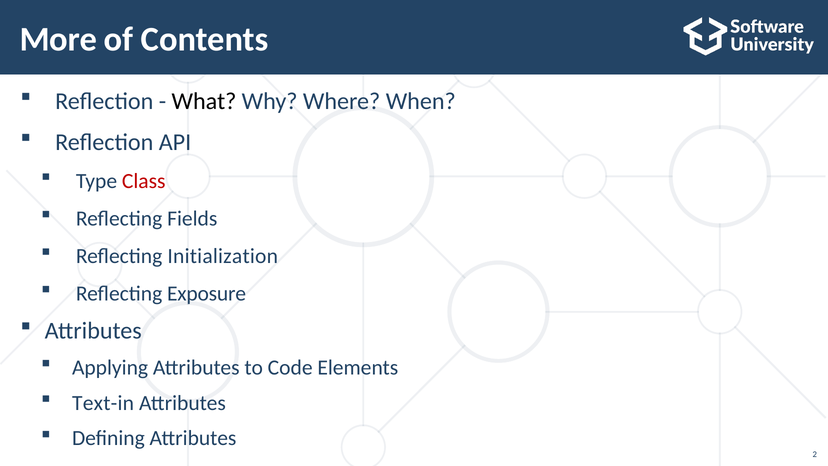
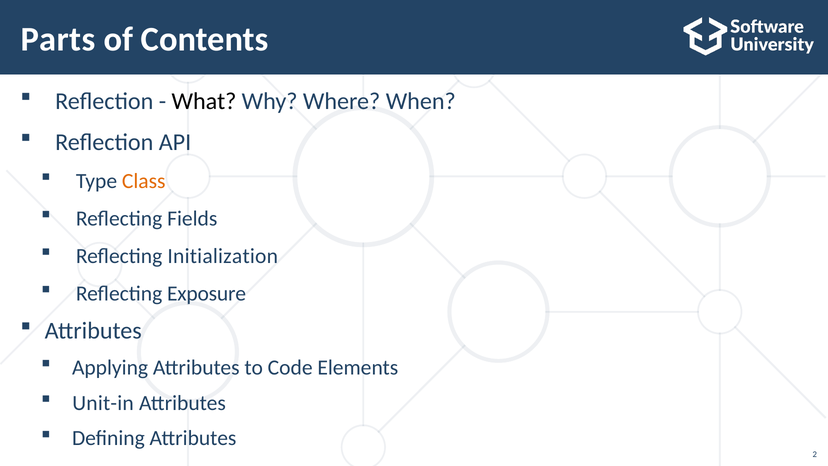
More: More -> Parts
Class colour: red -> orange
Text-in: Text-in -> Unit-in
